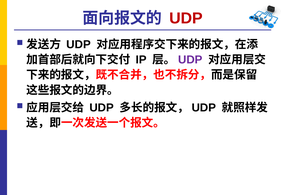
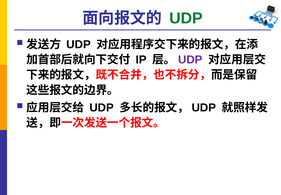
UDP at (186, 18) colour: red -> green
